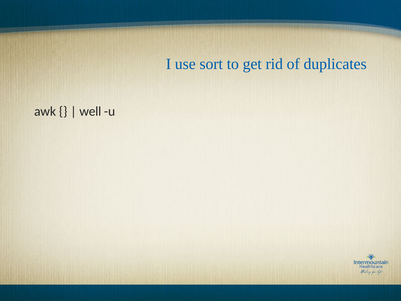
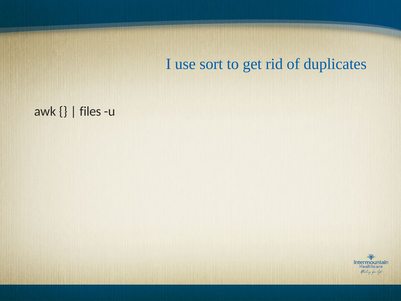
well: well -> files
